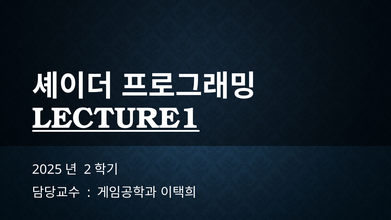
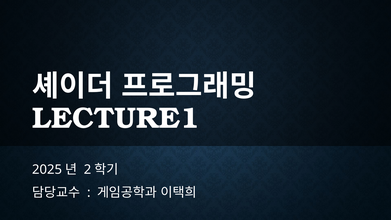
LECTURE1 underline: present -> none
